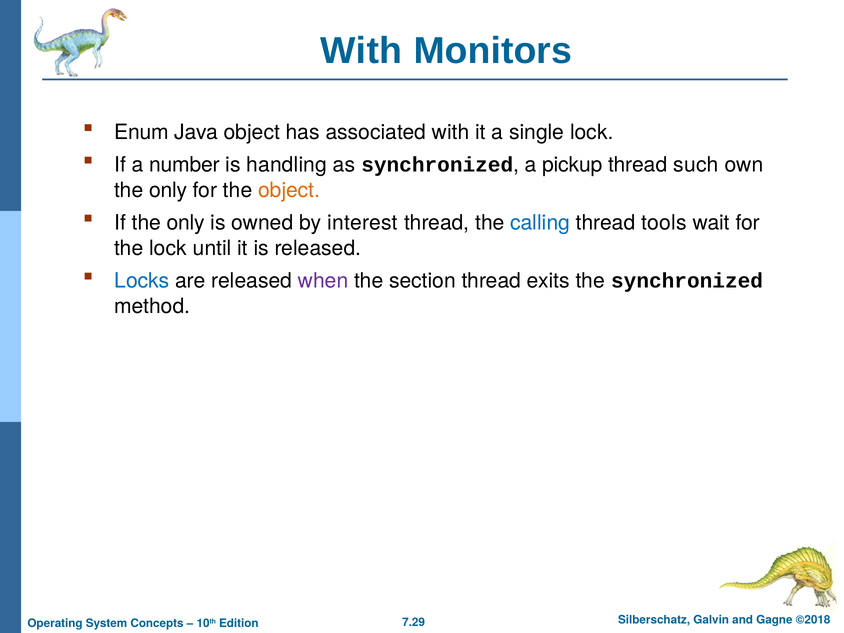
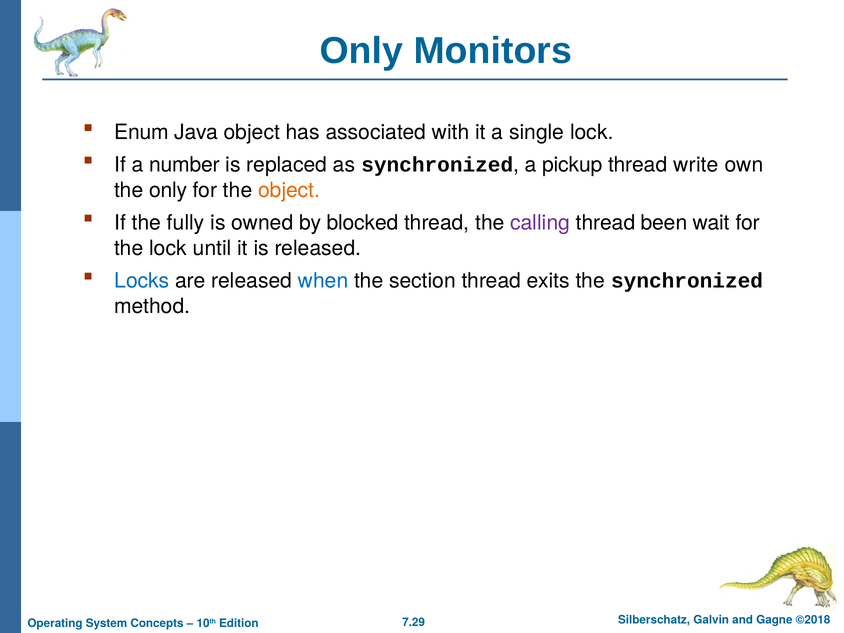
With at (361, 51): With -> Only
handling: handling -> replaced
such: such -> write
If the only: only -> fully
interest: interest -> blocked
calling colour: blue -> purple
tools: tools -> been
when colour: purple -> blue
